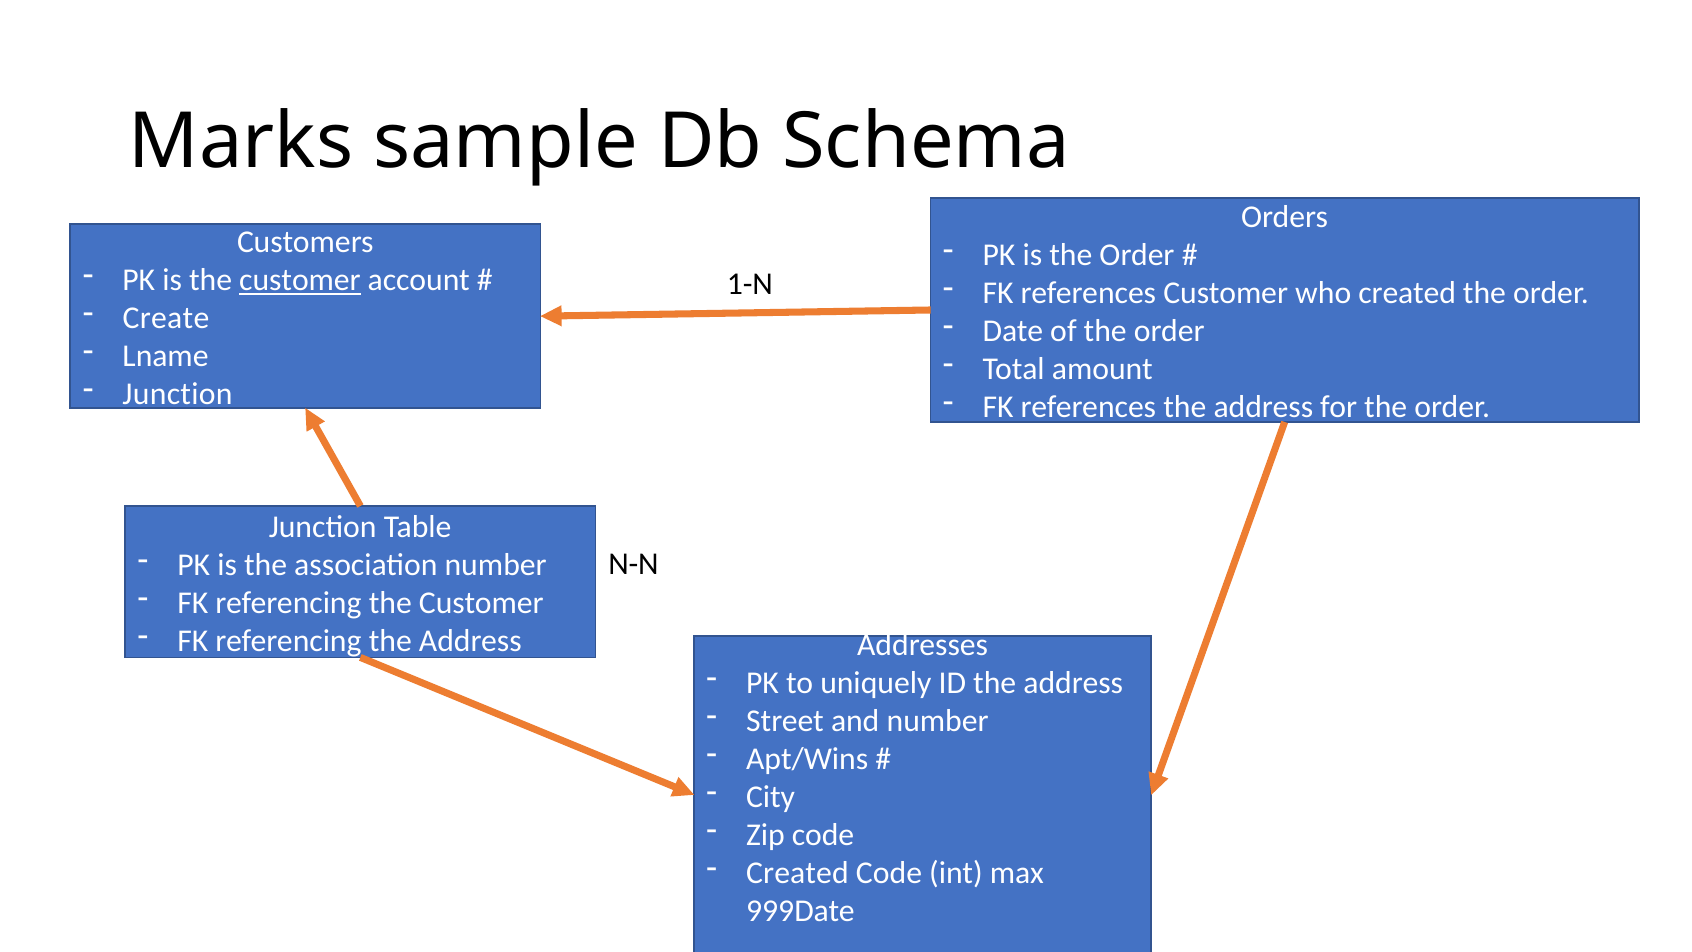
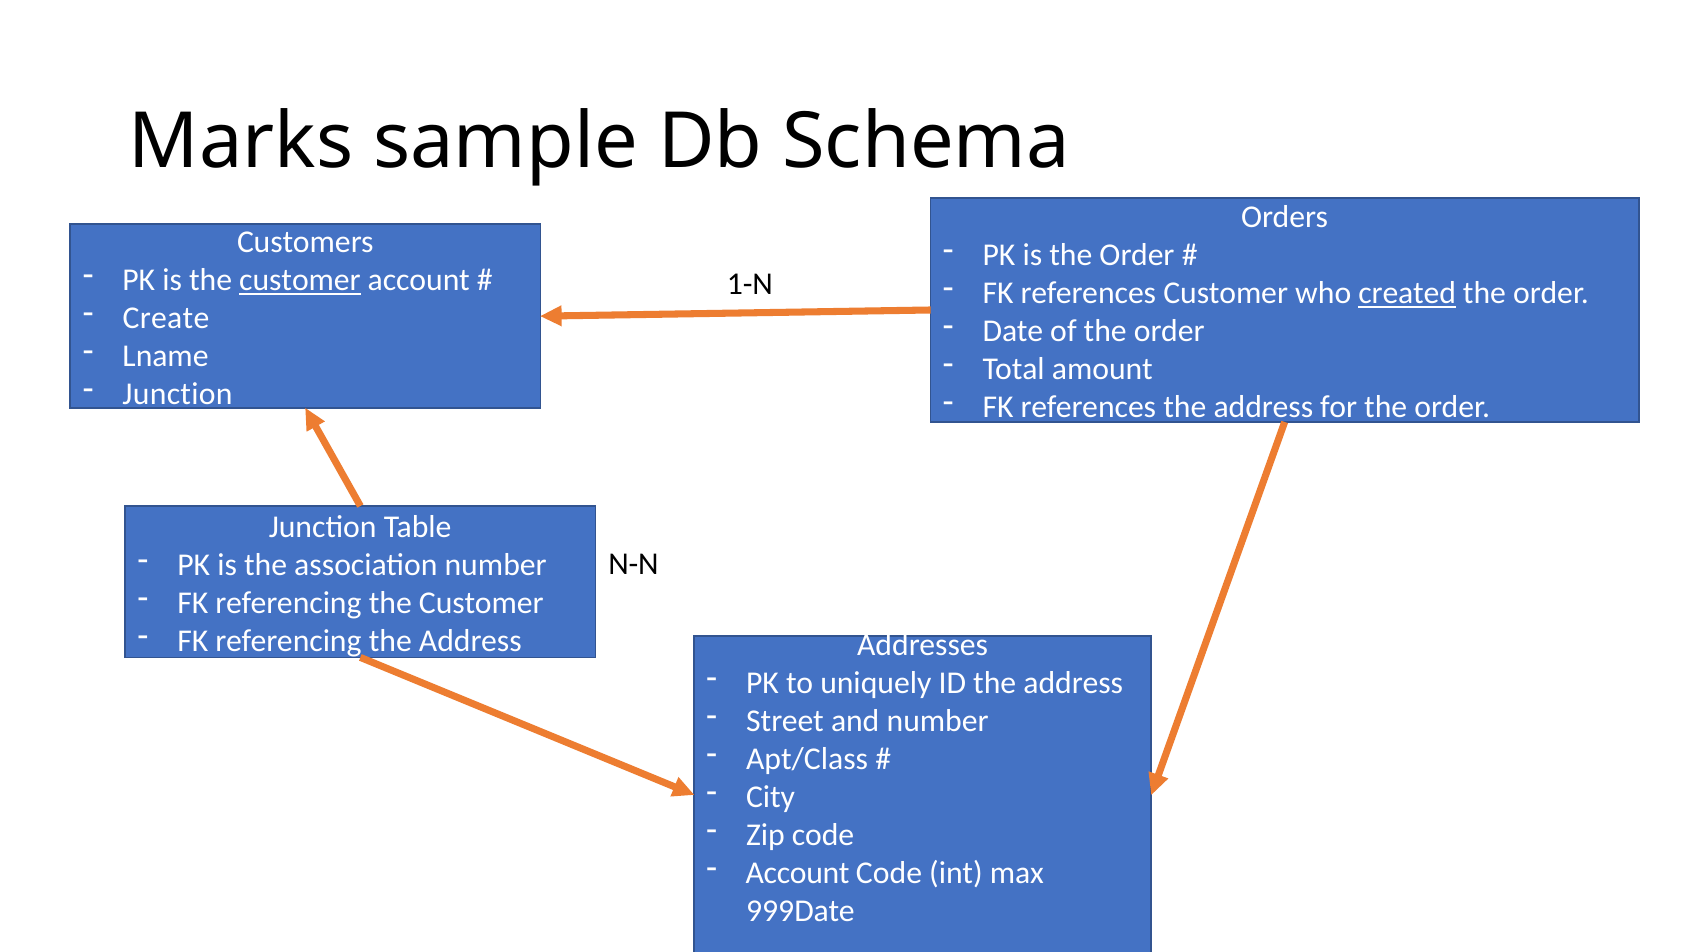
created at (1407, 293) underline: none -> present
Apt/Wins: Apt/Wins -> Apt/Class
Created at (797, 873): Created -> Account
